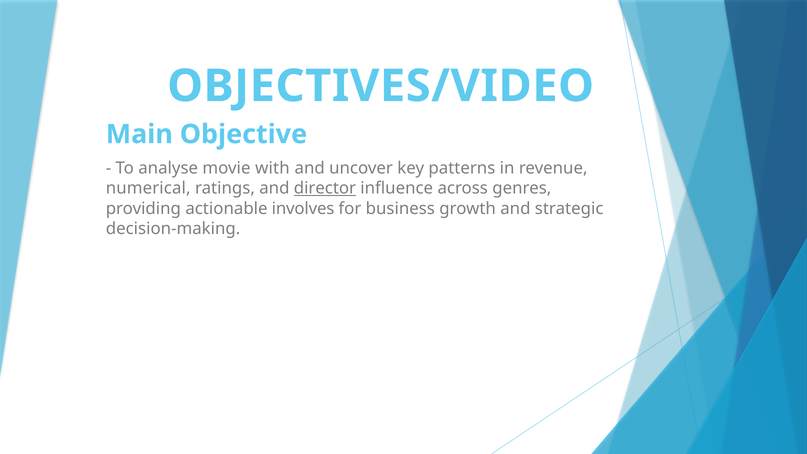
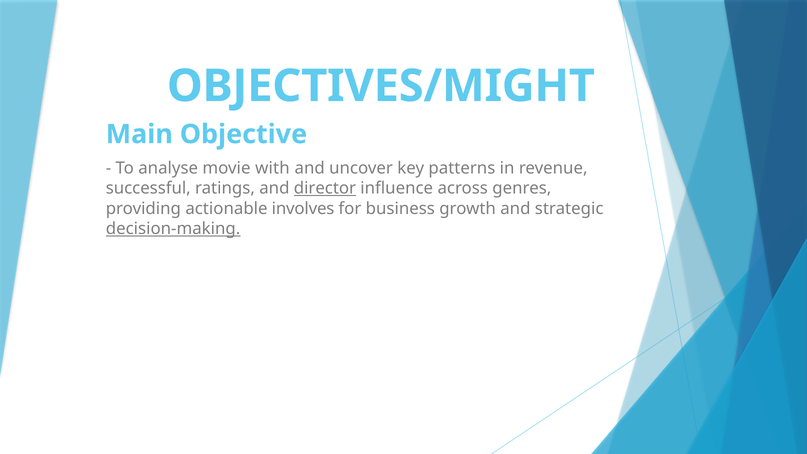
OBJECTIVES/VIDEO: OBJECTIVES/VIDEO -> OBJECTIVES/MIGHT
numerical: numerical -> successful
decision-making underline: none -> present
